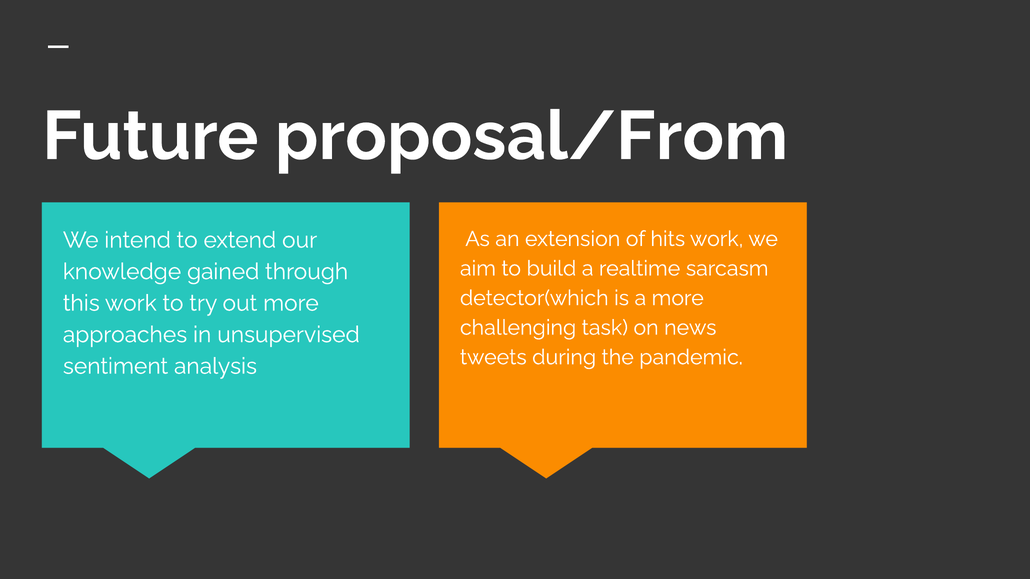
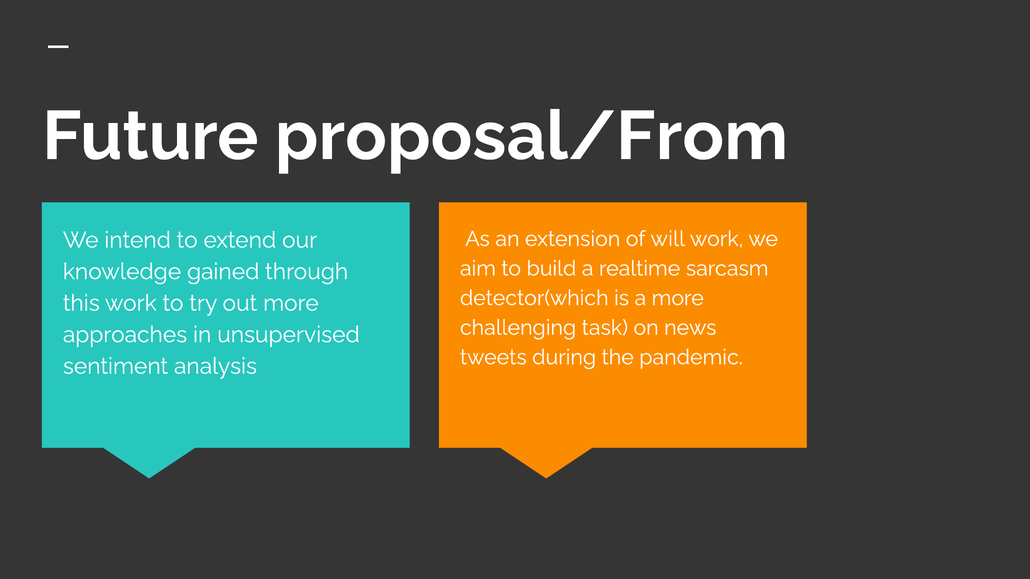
hits: hits -> will
